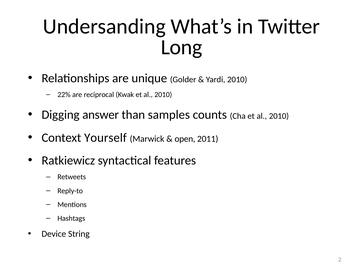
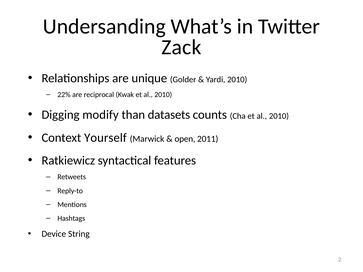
Long: Long -> Zack
answer: answer -> modify
samples: samples -> datasets
